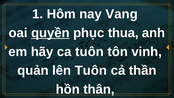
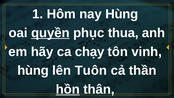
nay Vang: Vang -> Hùng
ca tuôn: tuôn -> chạy
quản at (33, 70): quản -> hùng
hồn underline: none -> present
